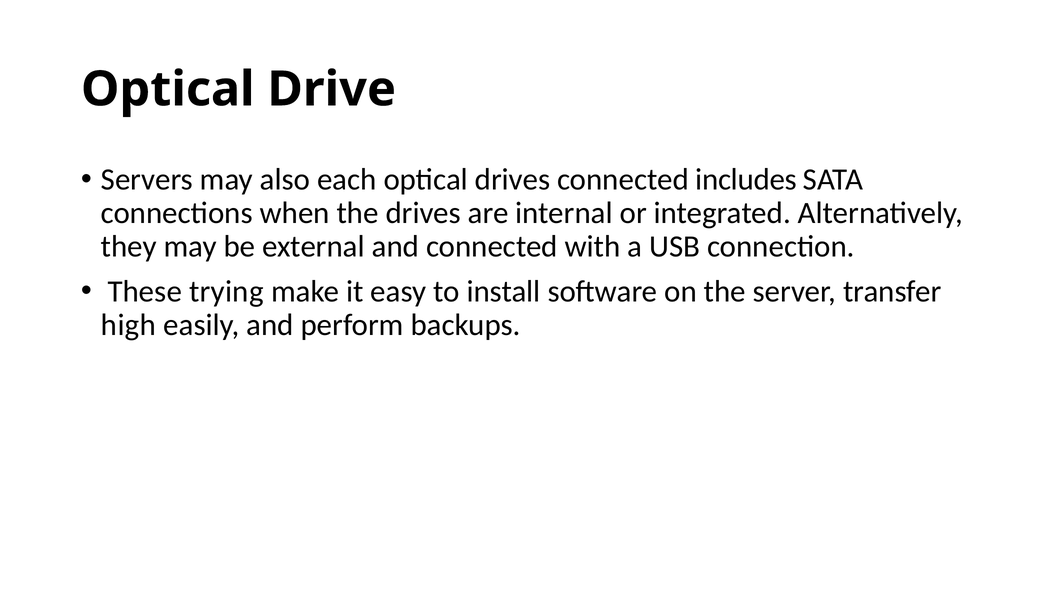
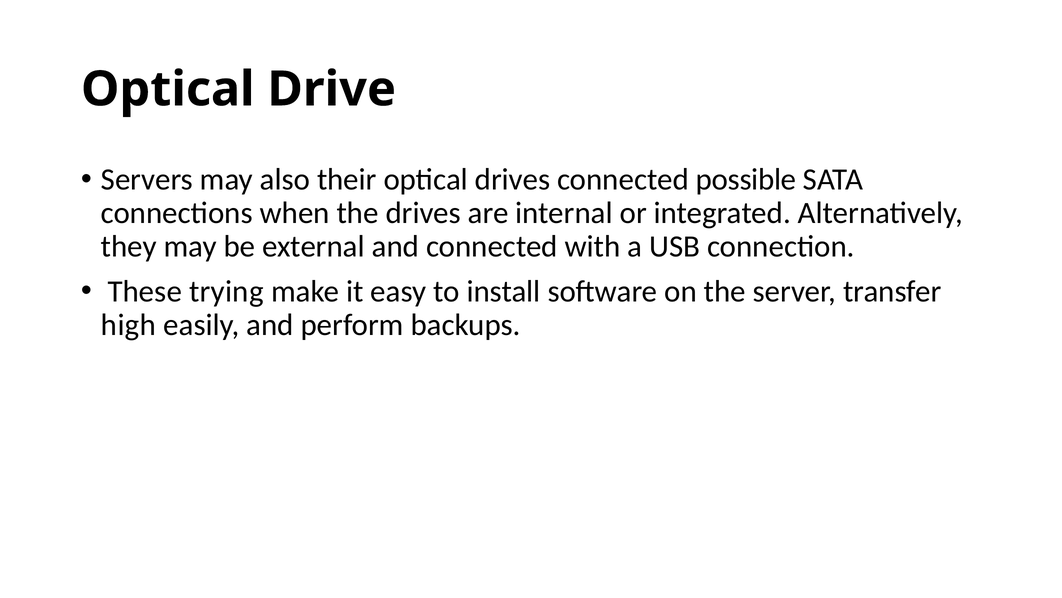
each: each -> their
includes: includes -> possible
